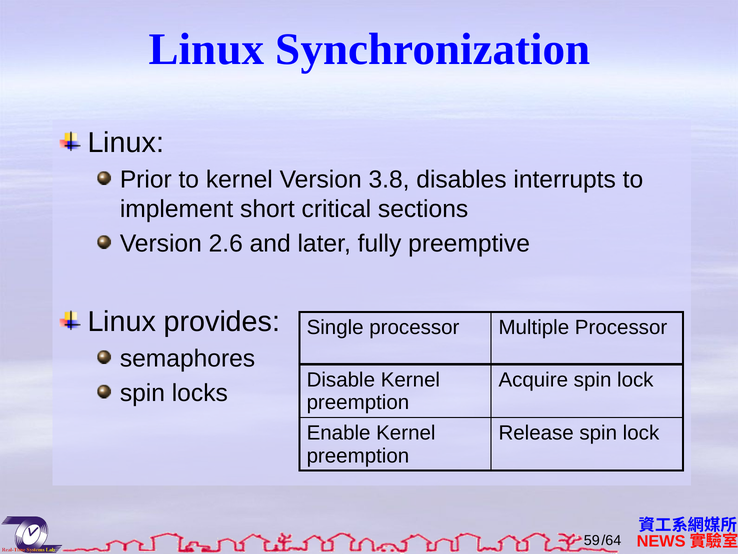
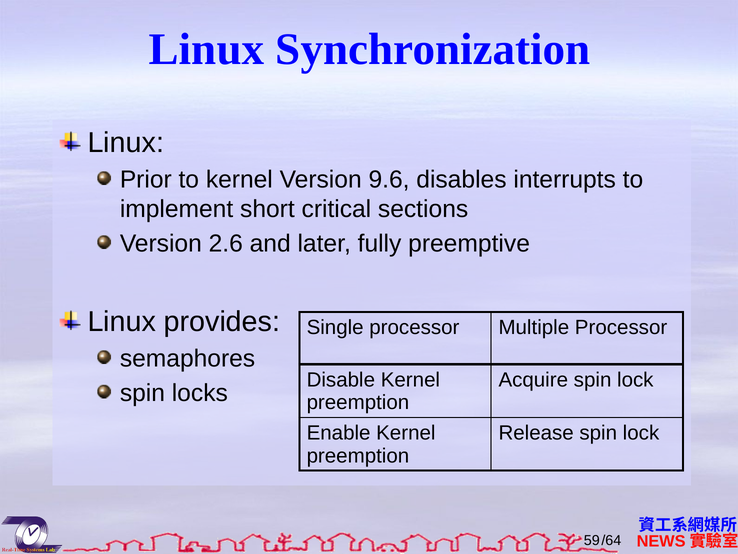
3.8: 3.8 -> 9.6
